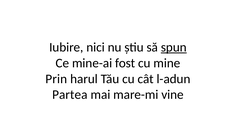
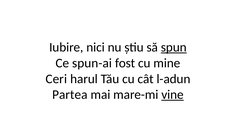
mine-ai: mine-ai -> spun-ai
Prin: Prin -> Ceri
vine underline: none -> present
